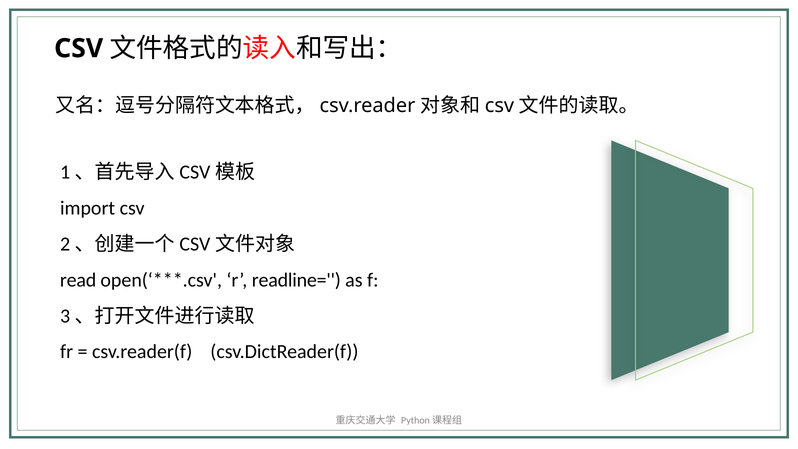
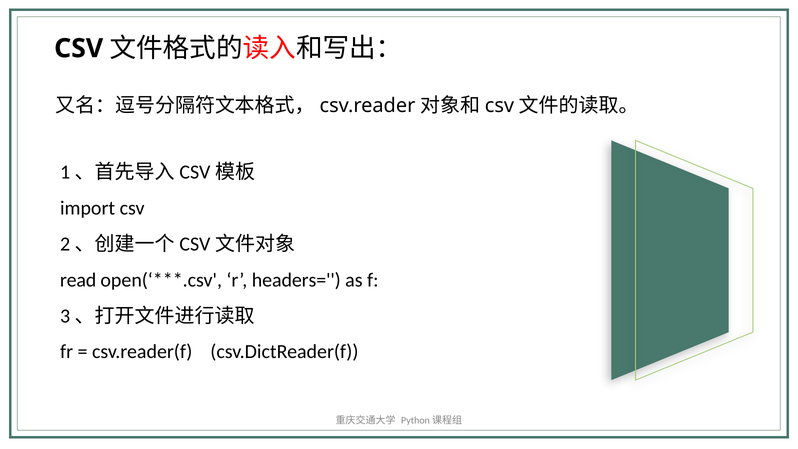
readline=: readline= -> headers=
